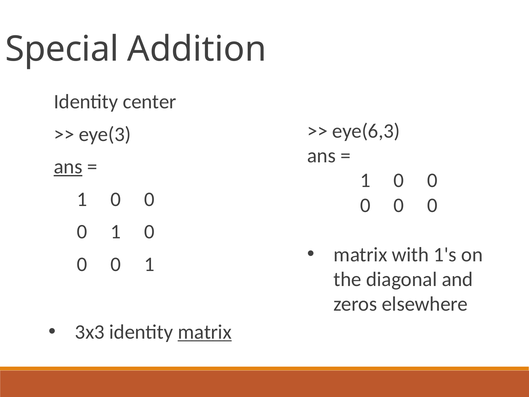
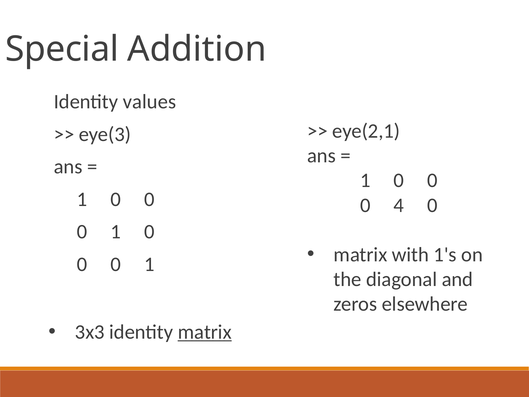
center: center -> values
eye(6,3: eye(6,3 -> eye(2,1
ans at (68, 167) underline: present -> none
0 at (399, 205): 0 -> 4
